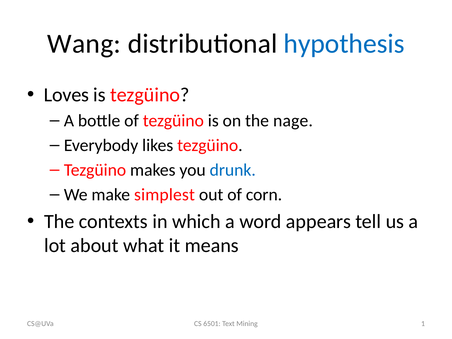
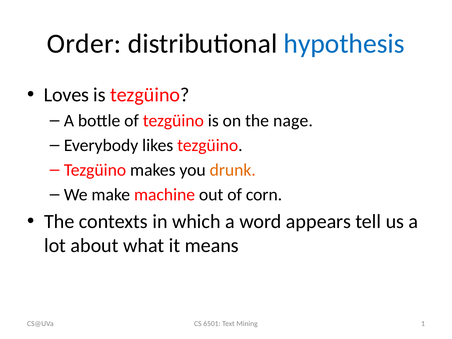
Wang: Wang -> Order
drunk colour: blue -> orange
simplest: simplest -> machine
